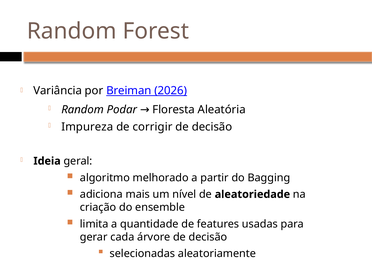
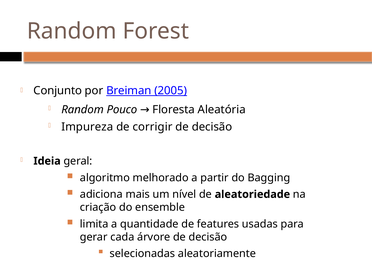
Variância: Variância -> Conjunto
2026: 2026 -> 2005
Podar: Podar -> Pouco
